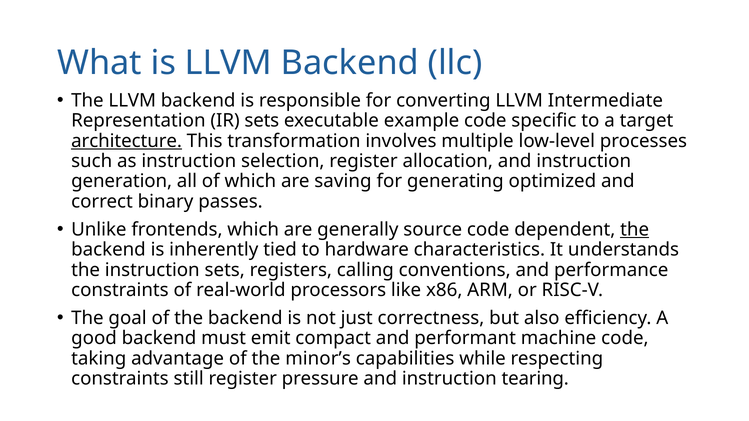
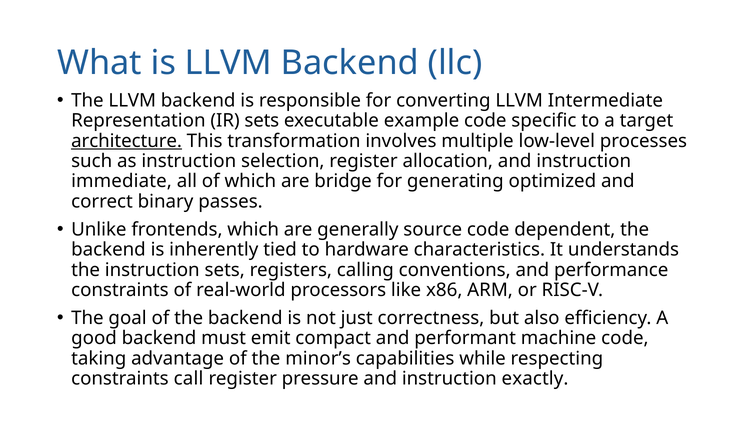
generation: generation -> immediate
saving: saving -> bridge
the at (635, 230) underline: present -> none
still: still -> call
tearing: tearing -> exactly
